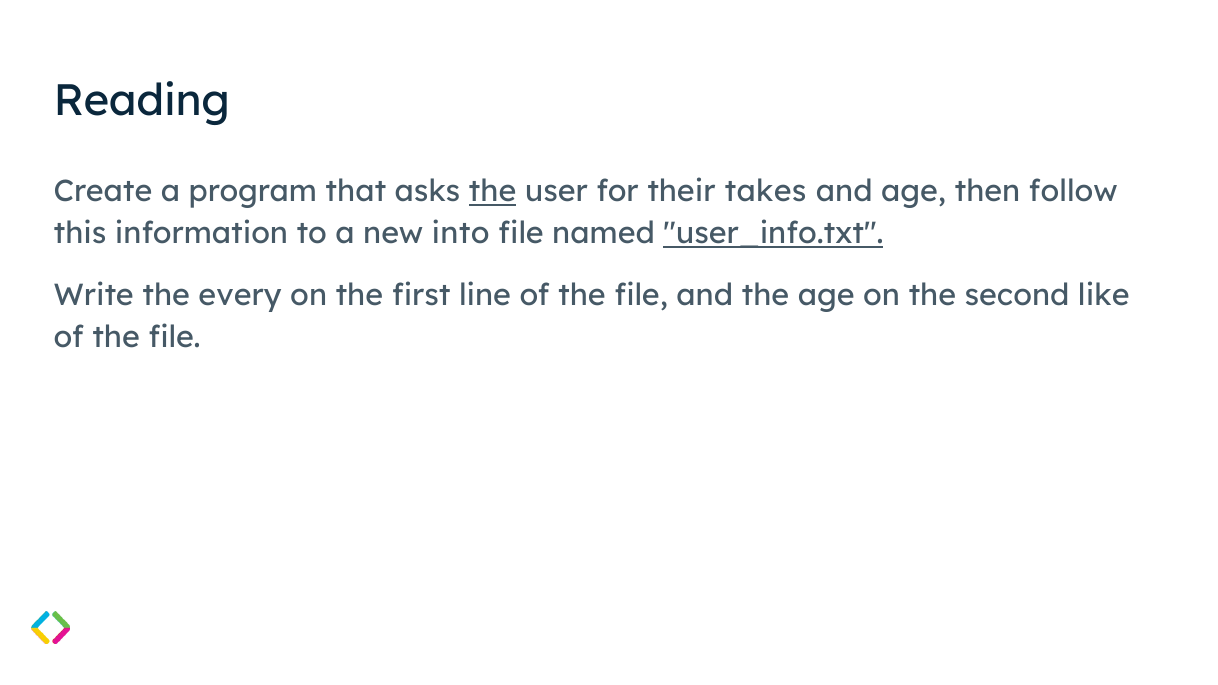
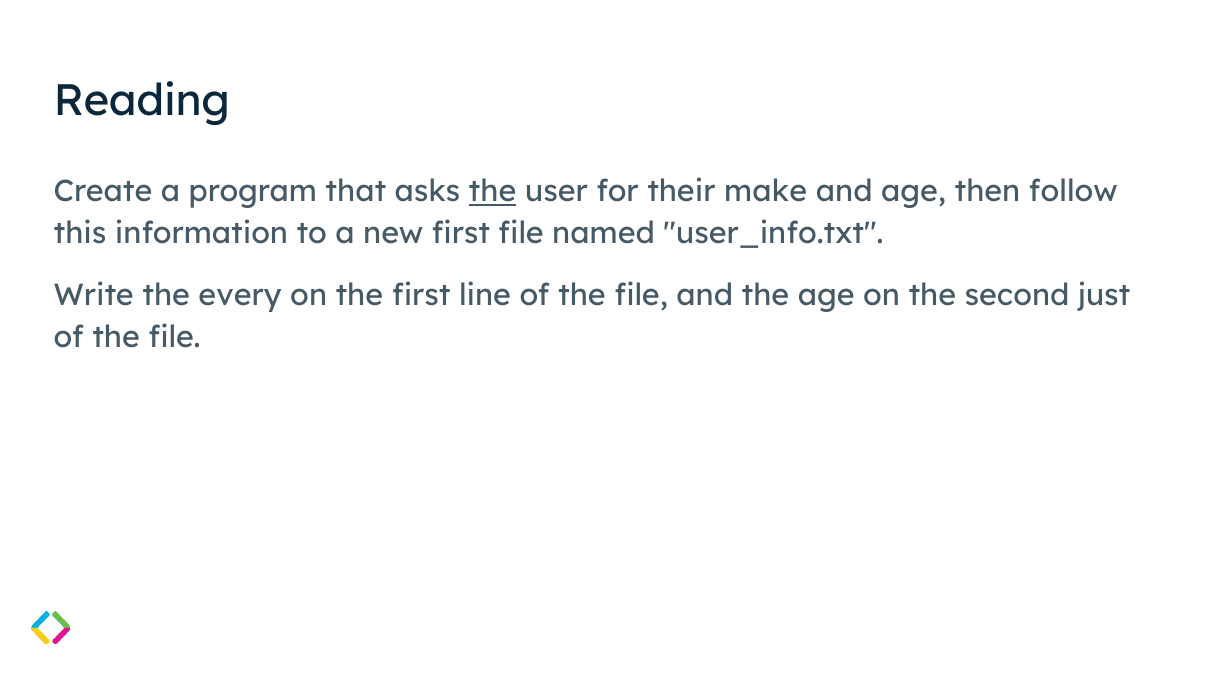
takes: takes -> make
new into: into -> first
user_info.txt underline: present -> none
like: like -> just
